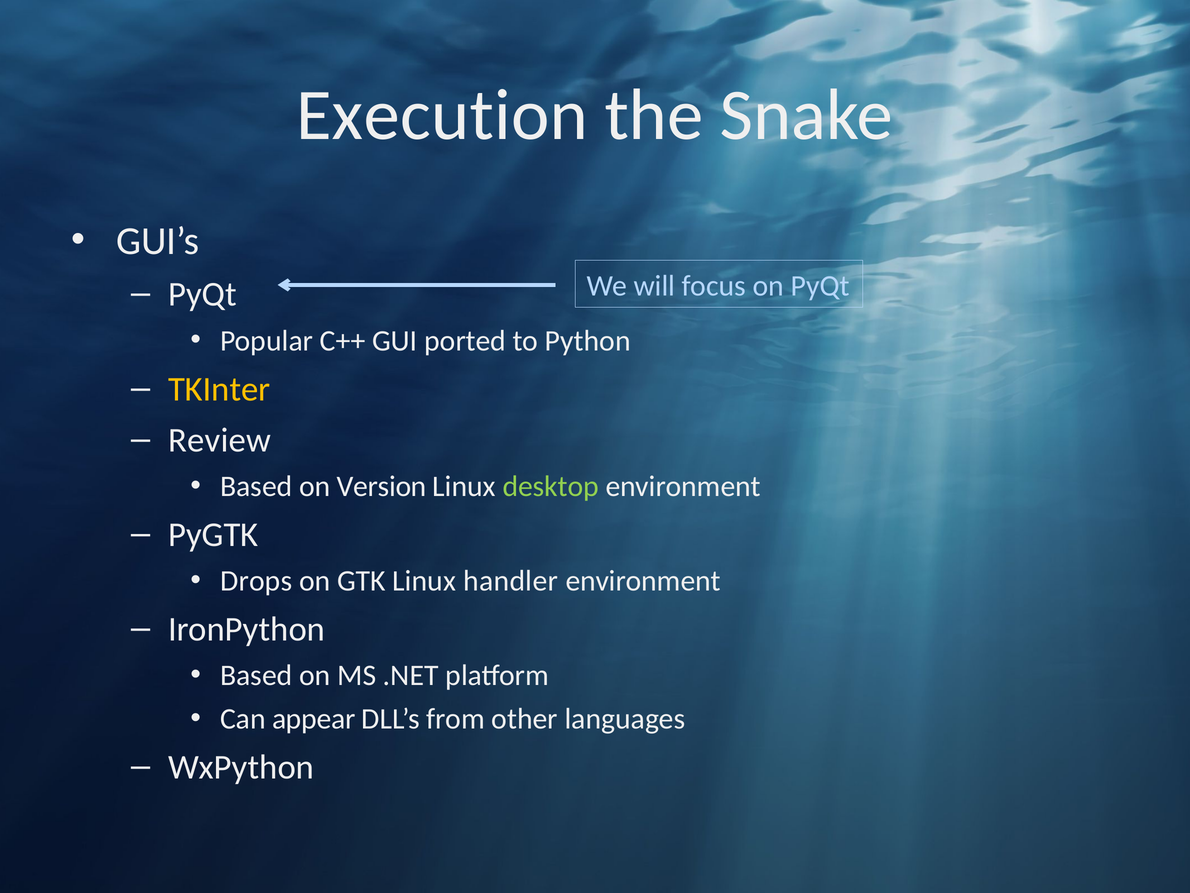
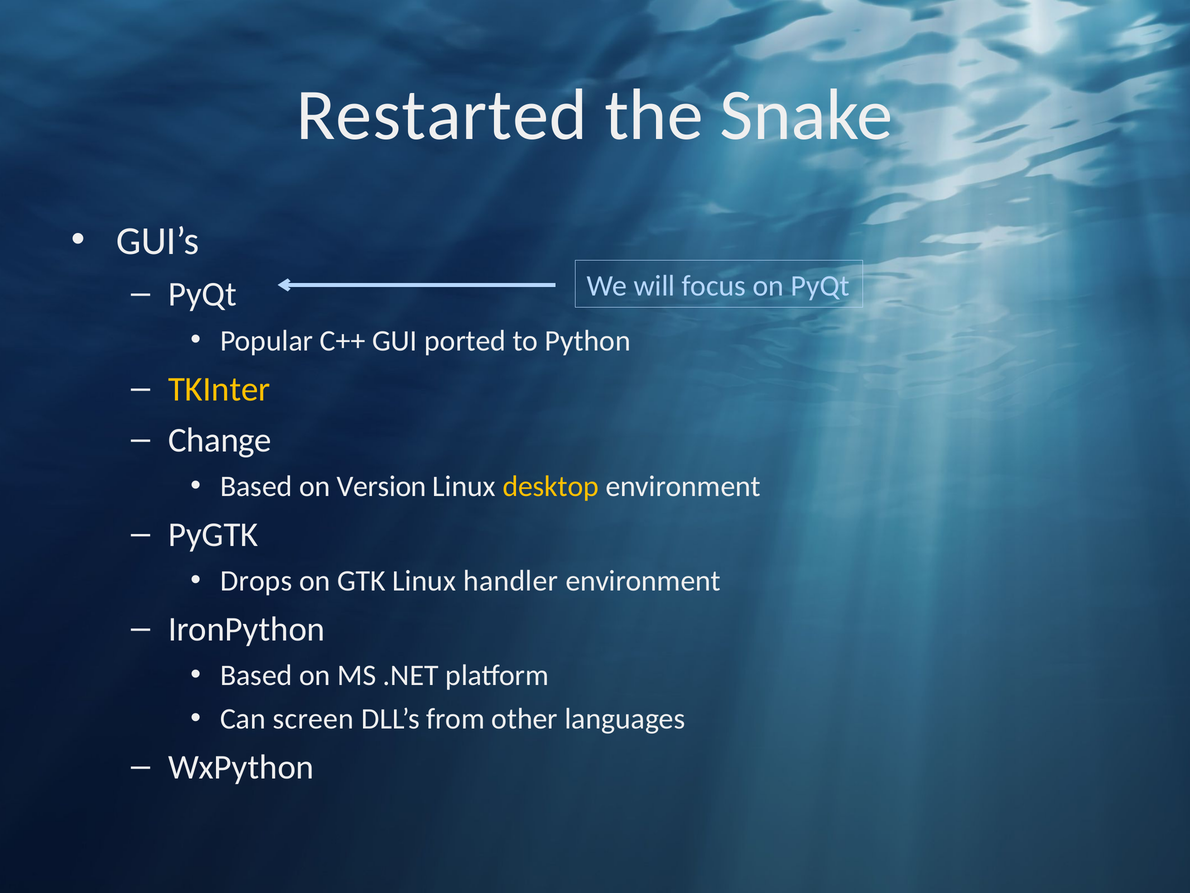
Execution: Execution -> Restarted
Review: Review -> Change
desktop colour: light green -> yellow
appear: appear -> screen
